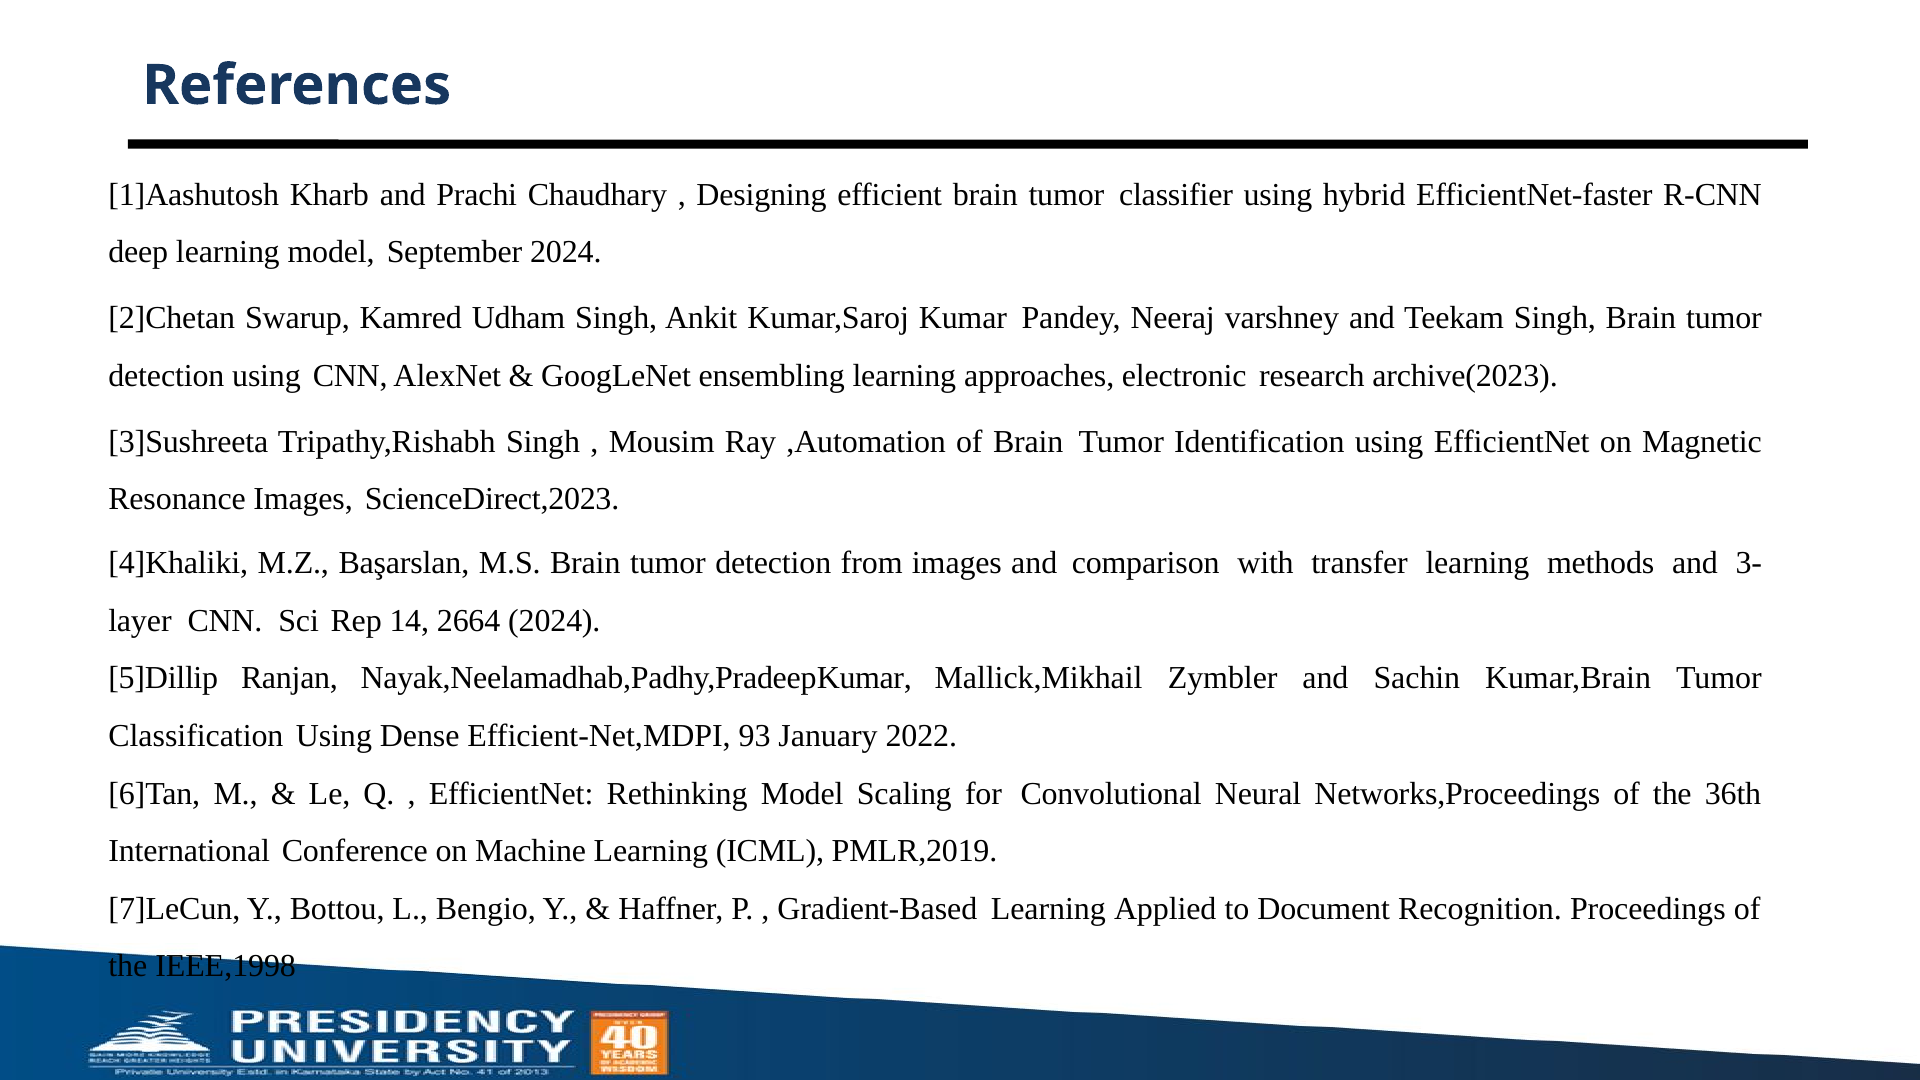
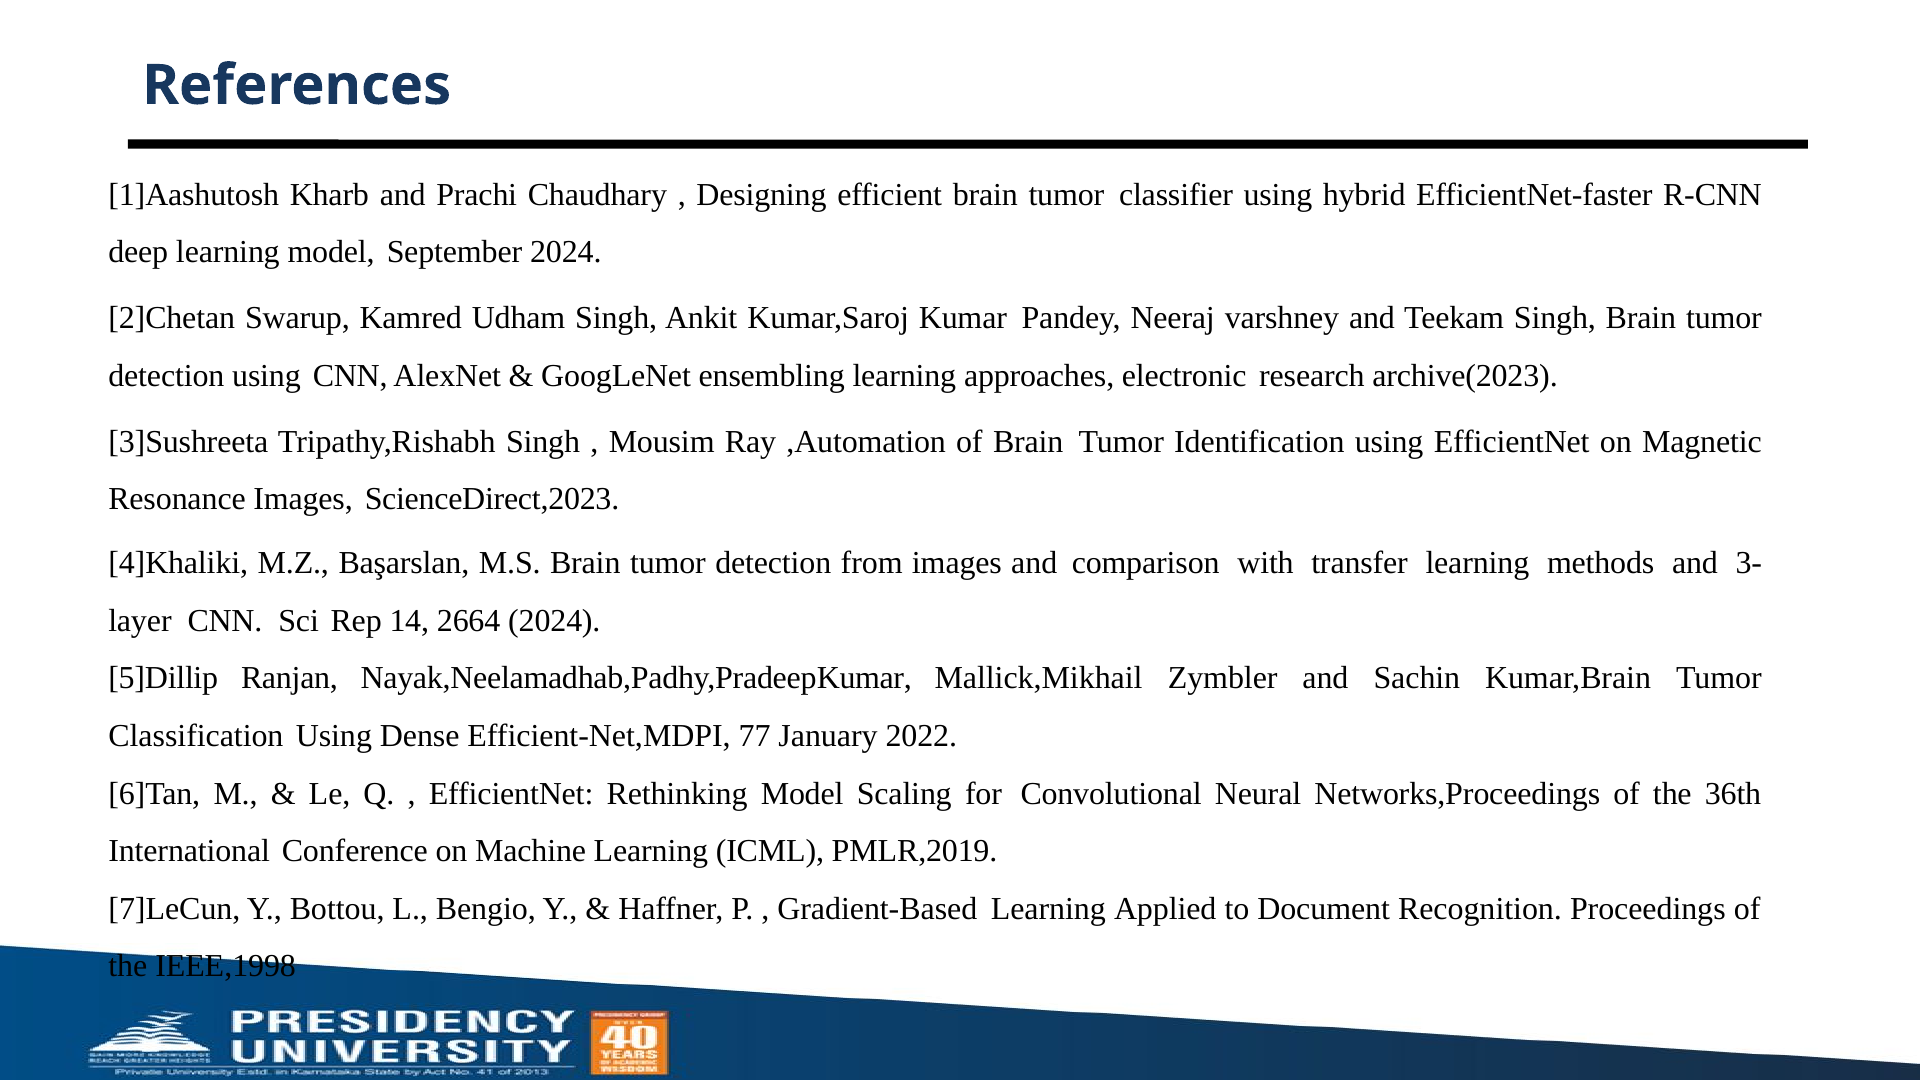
93: 93 -> 77
